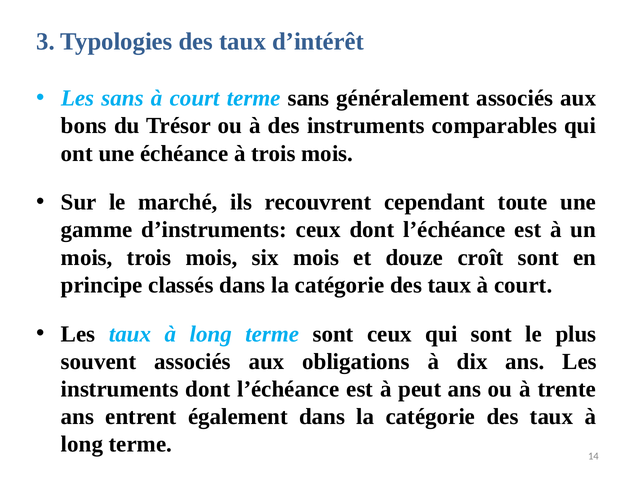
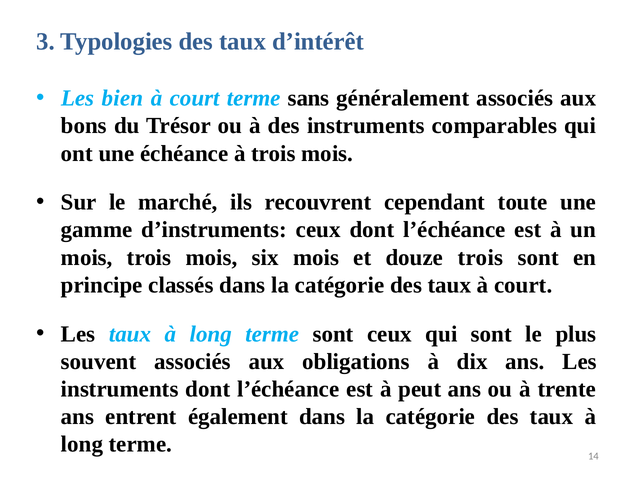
Les sans: sans -> bien
douze croît: croît -> trois
